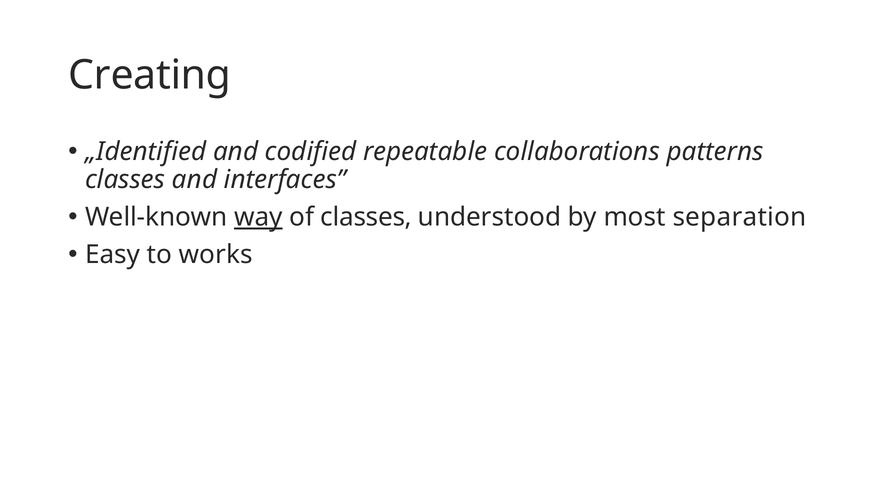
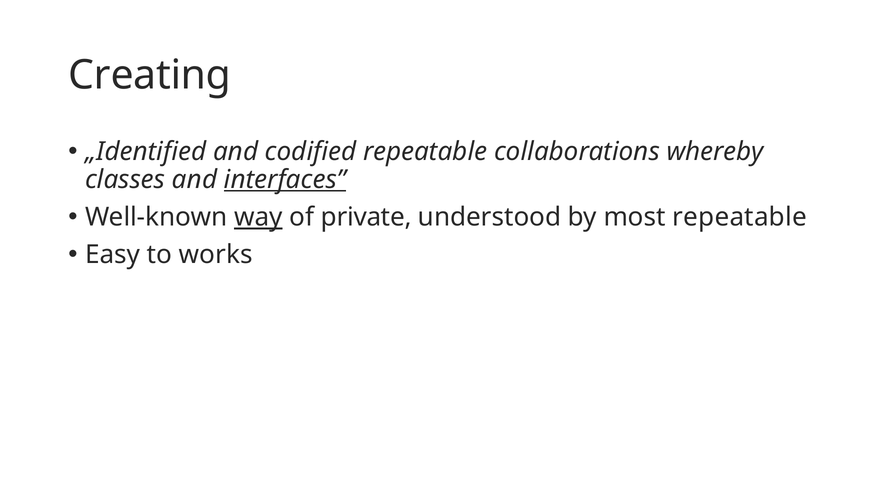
patterns: patterns -> whereby
interfaces underline: none -> present
of classes: classes -> private
most separation: separation -> repeatable
